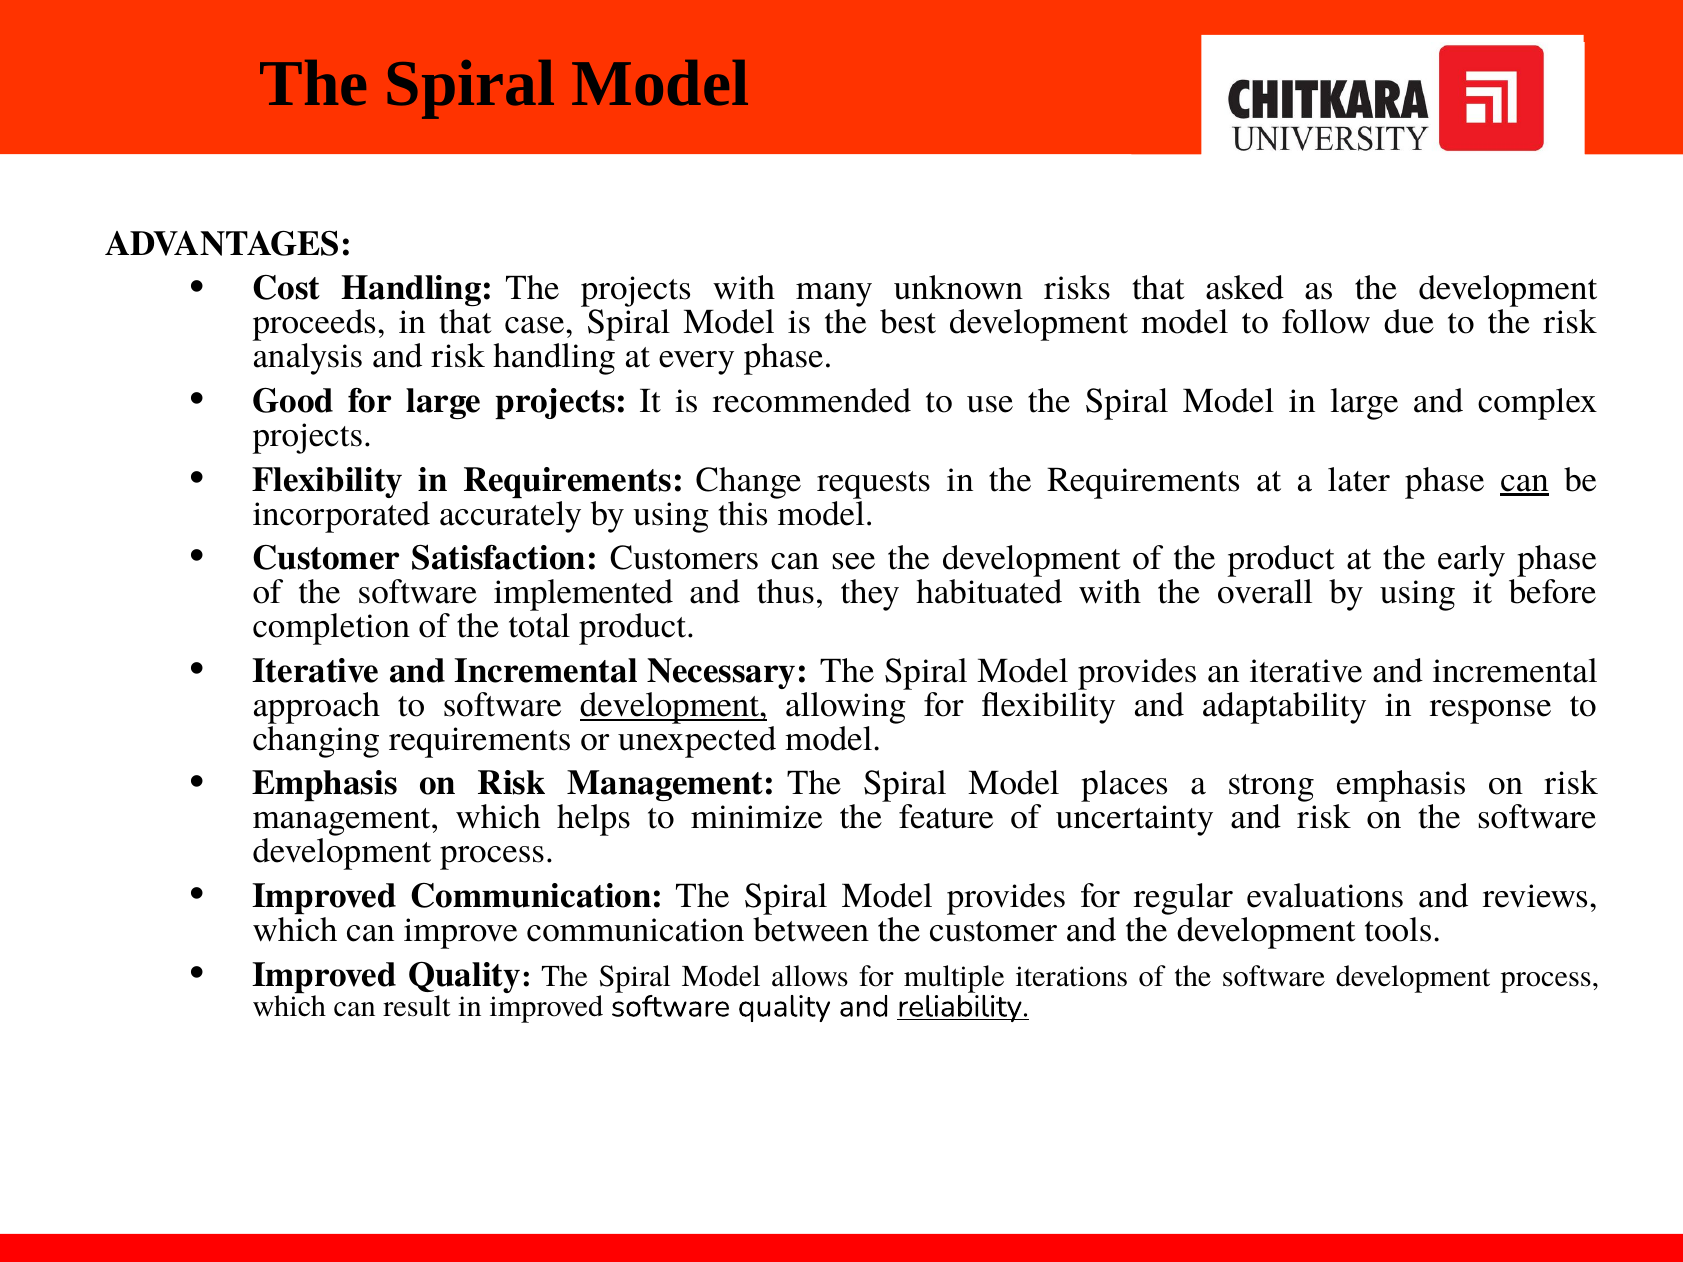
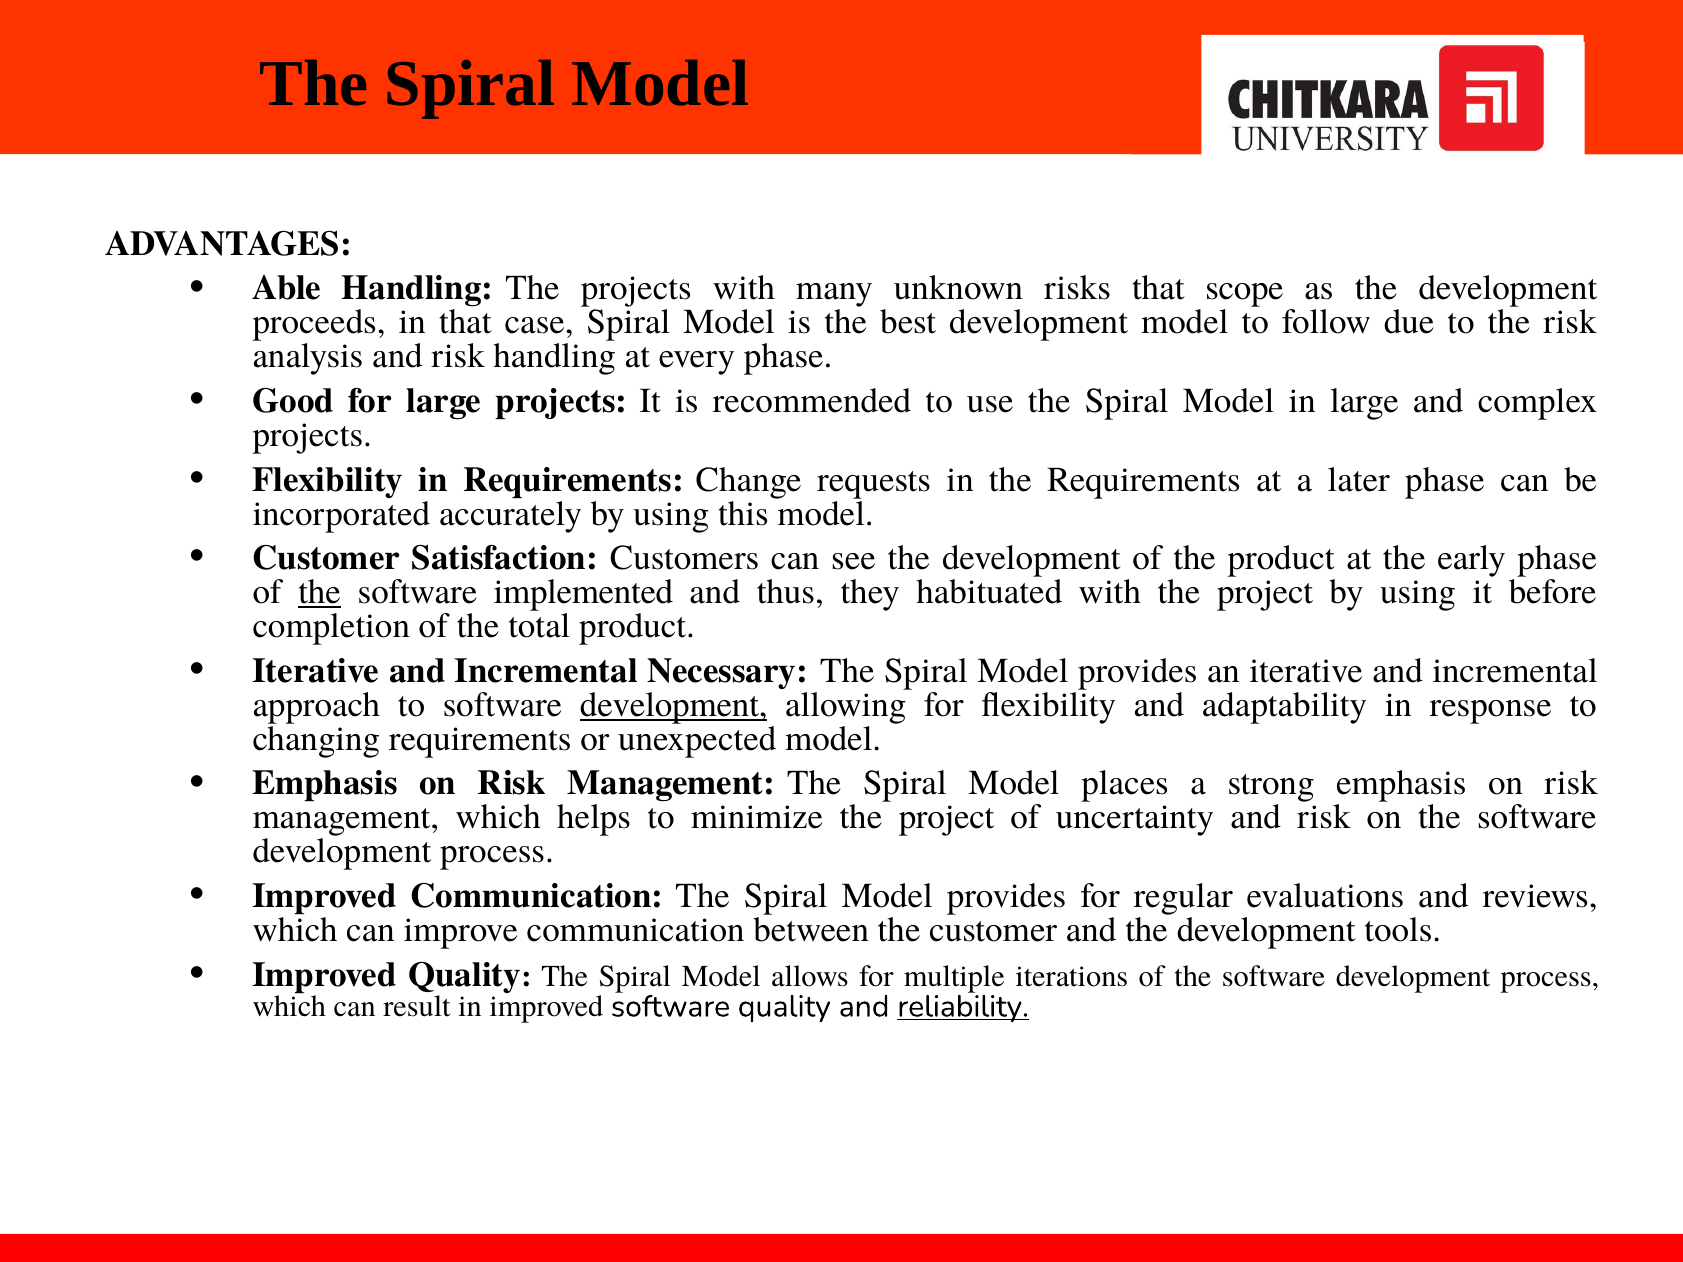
Cost: Cost -> Able
asked: asked -> scope
can at (1525, 480) underline: present -> none
the at (320, 592) underline: none -> present
with the overall: overall -> project
minimize the feature: feature -> project
